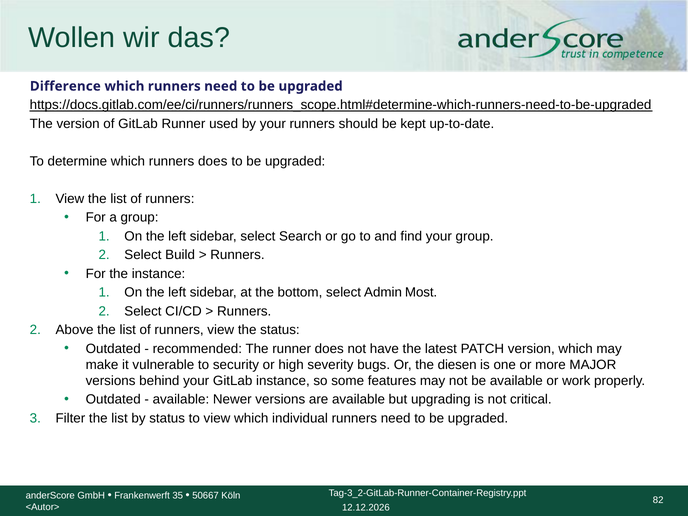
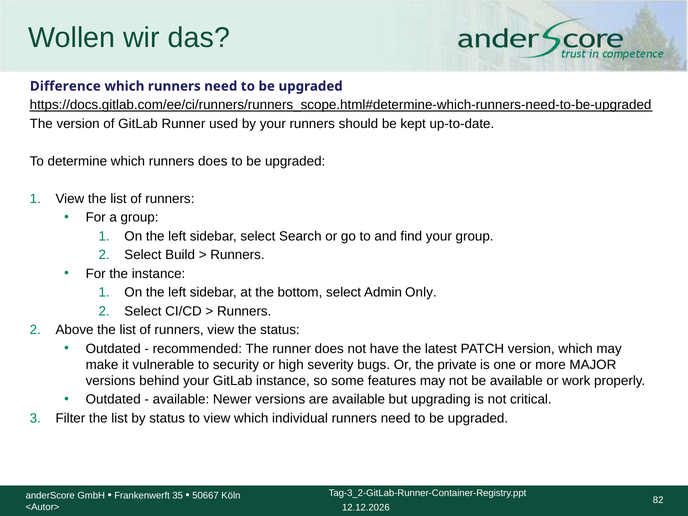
Most: Most -> Only
diesen: diesen -> private
